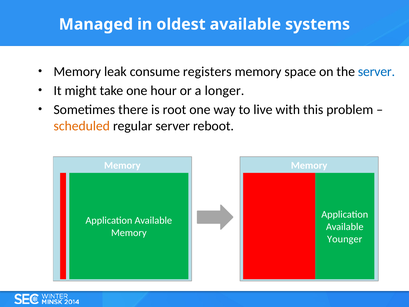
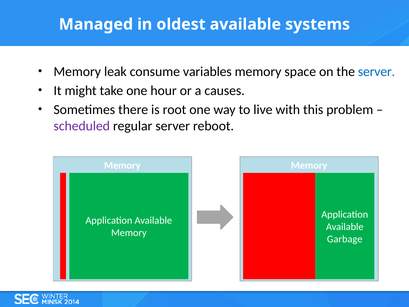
registers: registers -> variables
longer: longer -> causes
scheduled colour: orange -> purple
Younger: Younger -> Garbage
